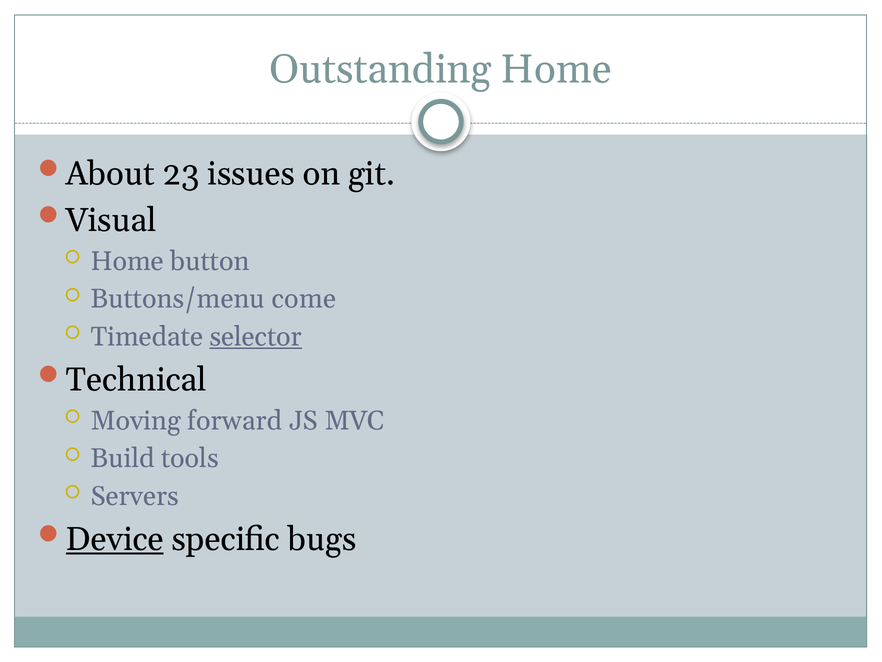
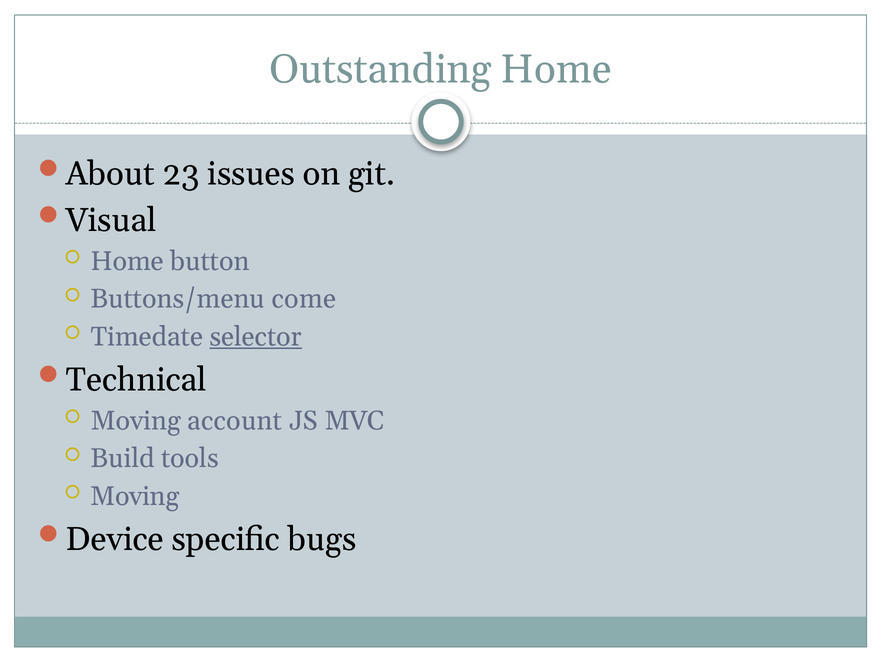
forward: forward -> account
Servers at (135, 496): Servers -> Moving
Device underline: present -> none
